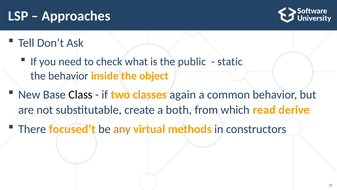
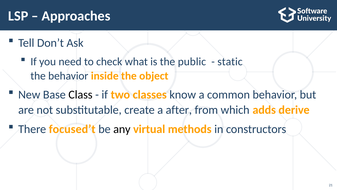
again: again -> know
both: both -> after
read: read -> adds
any colour: orange -> black
